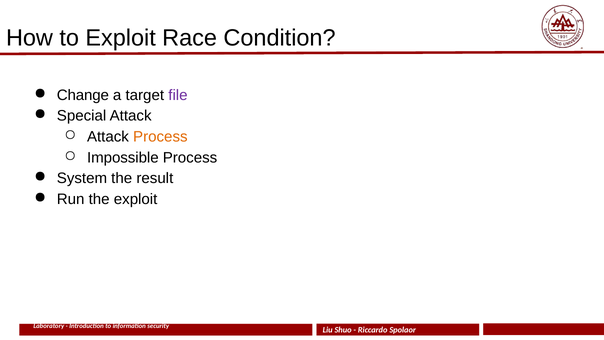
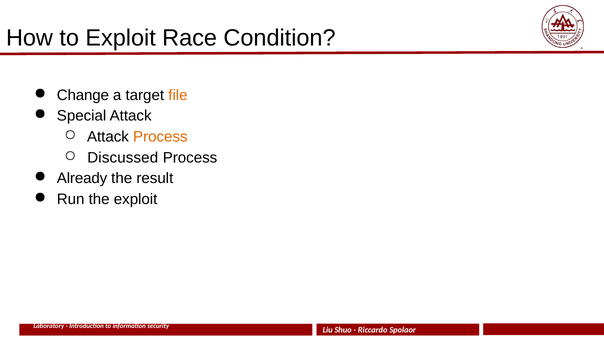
file colour: purple -> orange
Impossible: Impossible -> Discussed
System: System -> Already
